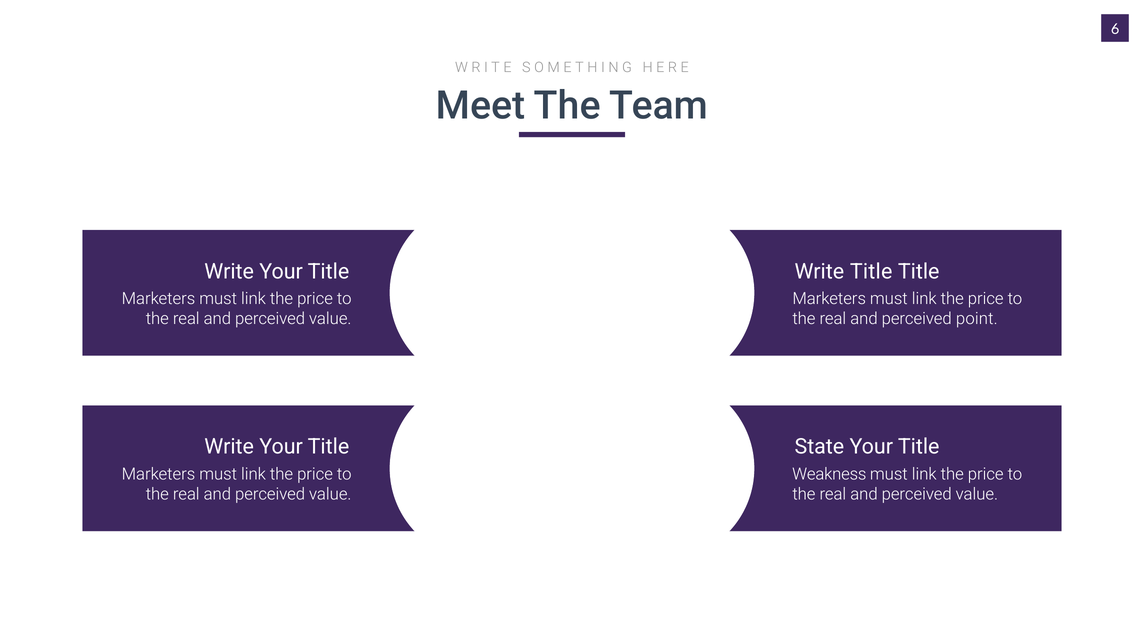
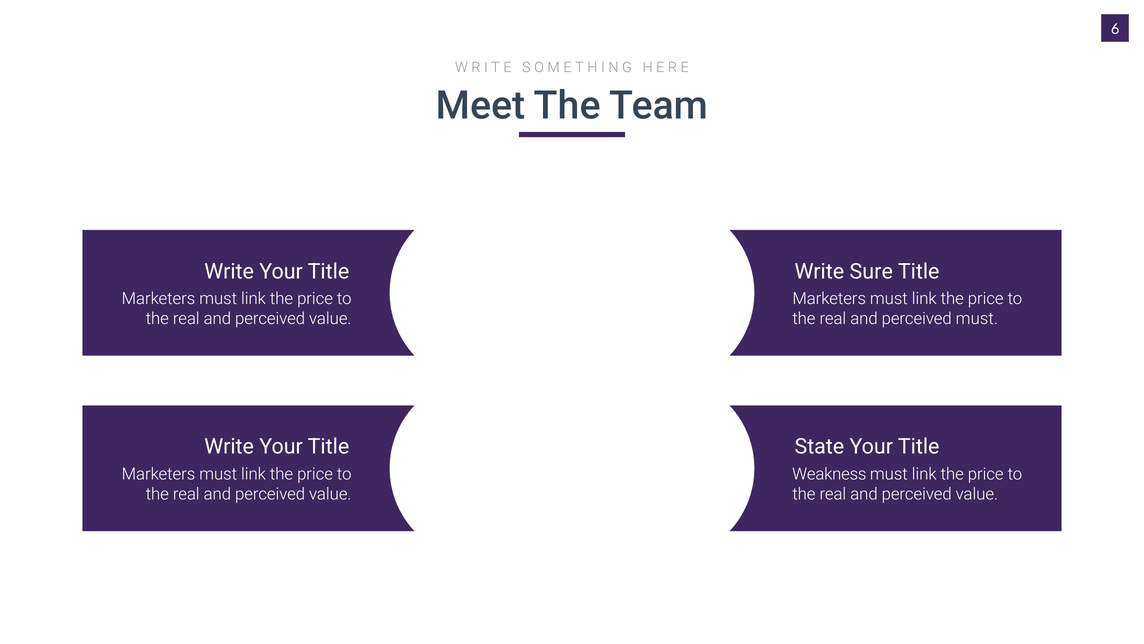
Write Title: Title -> Sure
perceived point: point -> must
